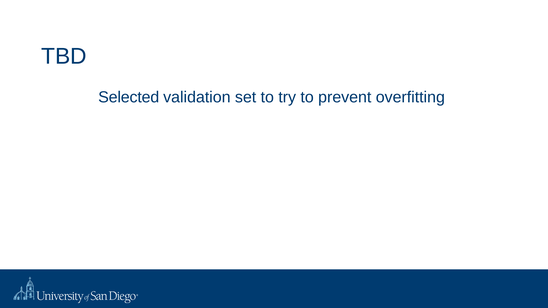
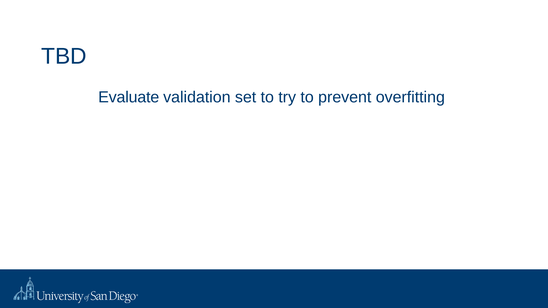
Selected: Selected -> Evaluate
